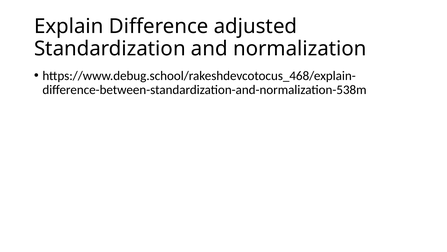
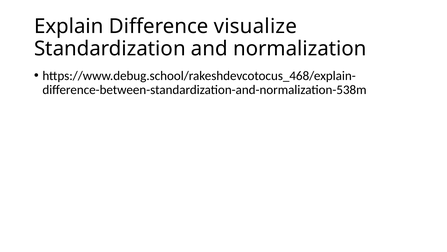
adjusted: adjusted -> visualize
